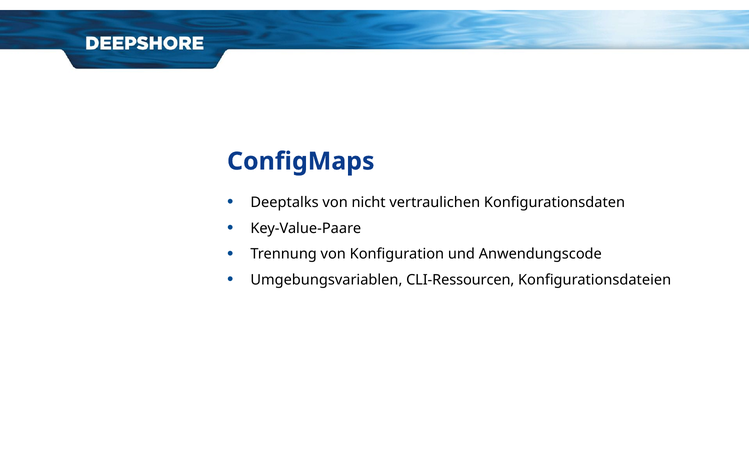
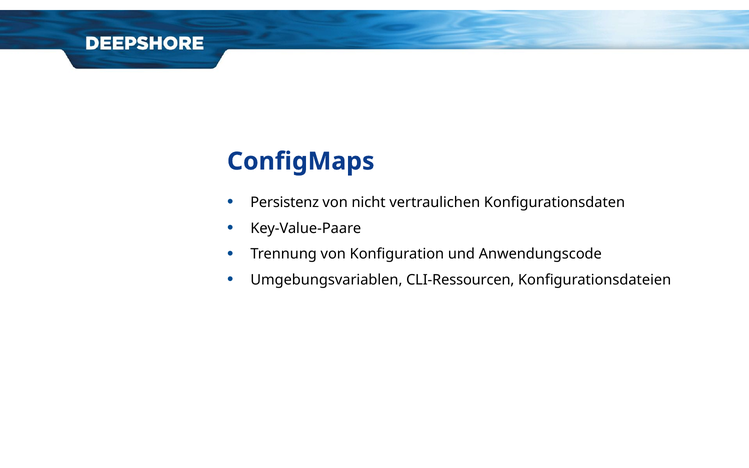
Deeptalks: Deeptalks -> Persistenz
